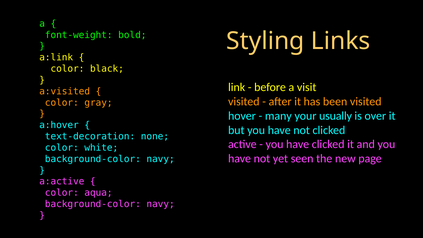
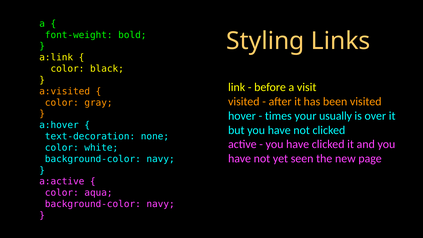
many: many -> times
